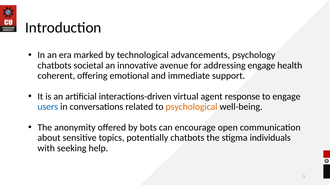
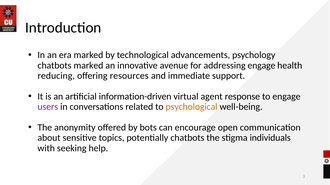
chatbots societal: societal -> marked
coherent: coherent -> reducing
emotional: emotional -> resources
interactions-driven: interactions-driven -> information-driven
users colour: blue -> purple
